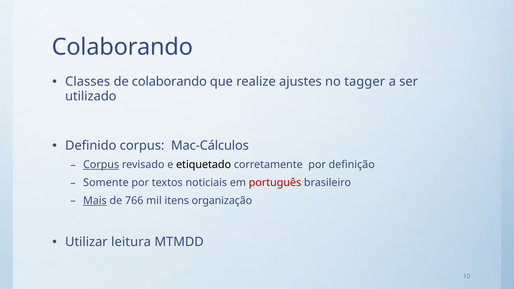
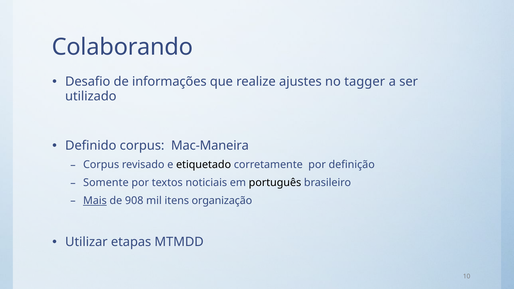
Classes: Classes -> Desafio
de colaborando: colaborando -> informações
Mac-Cálculos: Mac-Cálculos -> Mac-Maneira
Corpus at (101, 165) underline: present -> none
português colour: red -> black
766: 766 -> 908
leitura: leitura -> etapas
